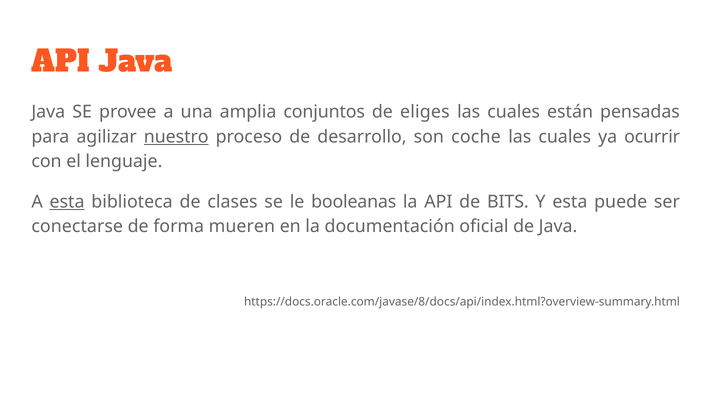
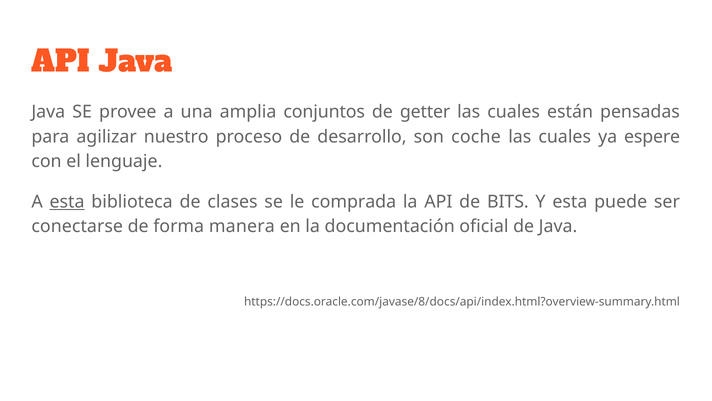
eliges: eliges -> getter
nuestro underline: present -> none
ocurrir: ocurrir -> espere
booleanas: booleanas -> comprada
mueren: mueren -> manera
